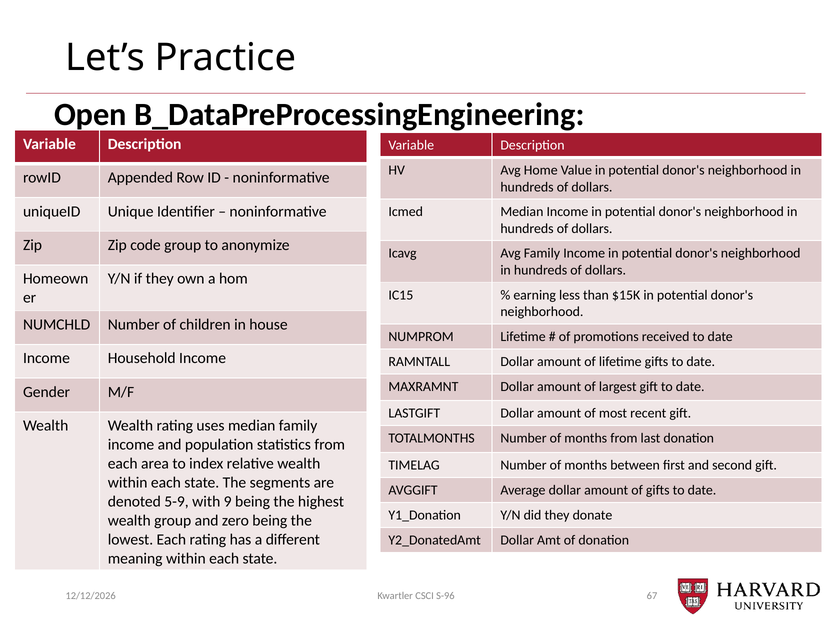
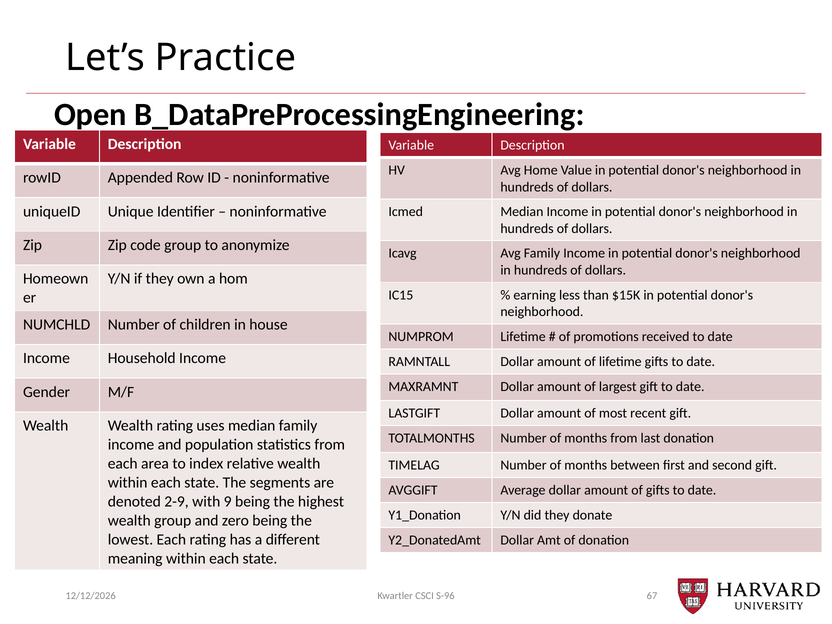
5-9: 5-9 -> 2-9
